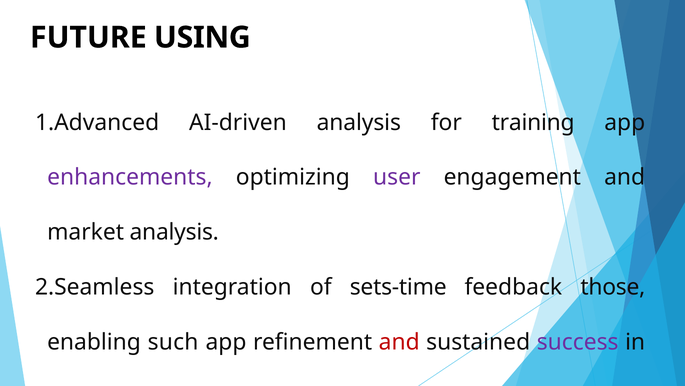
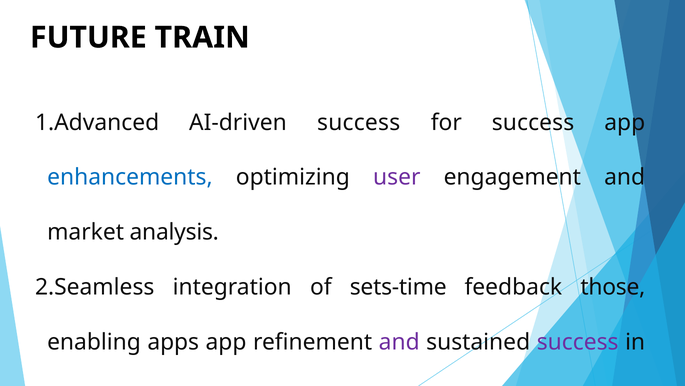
USING: USING -> TRAIN
AI-driven analysis: analysis -> success
for training: training -> success
enhancements colour: purple -> blue
such: such -> apps
and at (399, 342) colour: red -> purple
